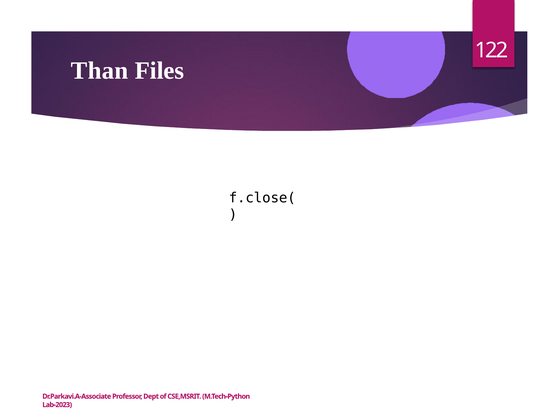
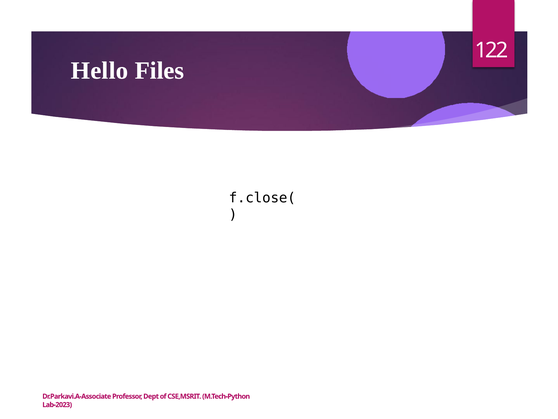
Than: Than -> Hello
